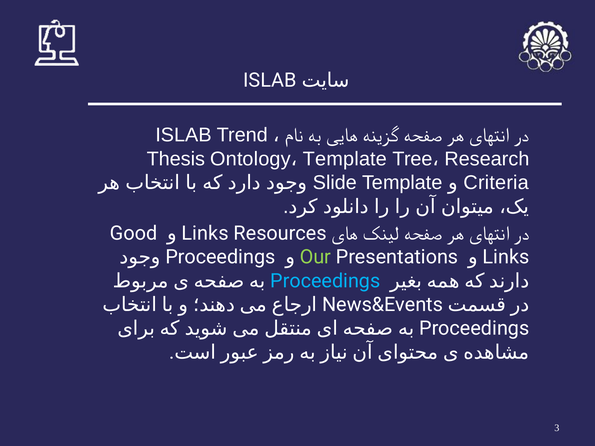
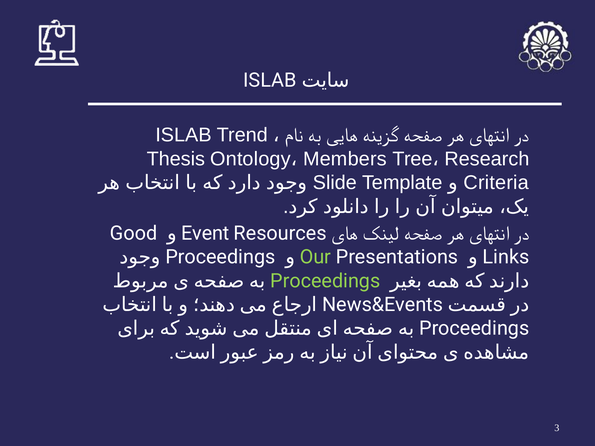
Template at (345, 159): Template -> Members
Links at (205, 233): Links -> Event
Proceedings at (325, 281) colour: light blue -> light green
